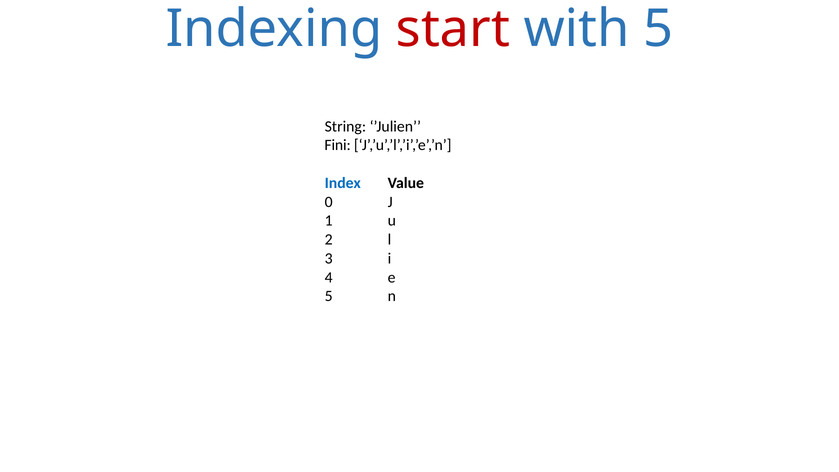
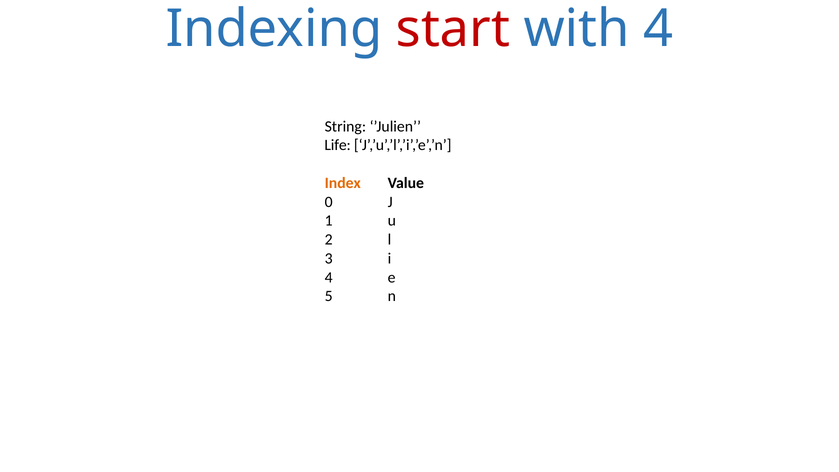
with 5: 5 -> 4
Fini: Fini -> Life
Index colour: blue -> orange
